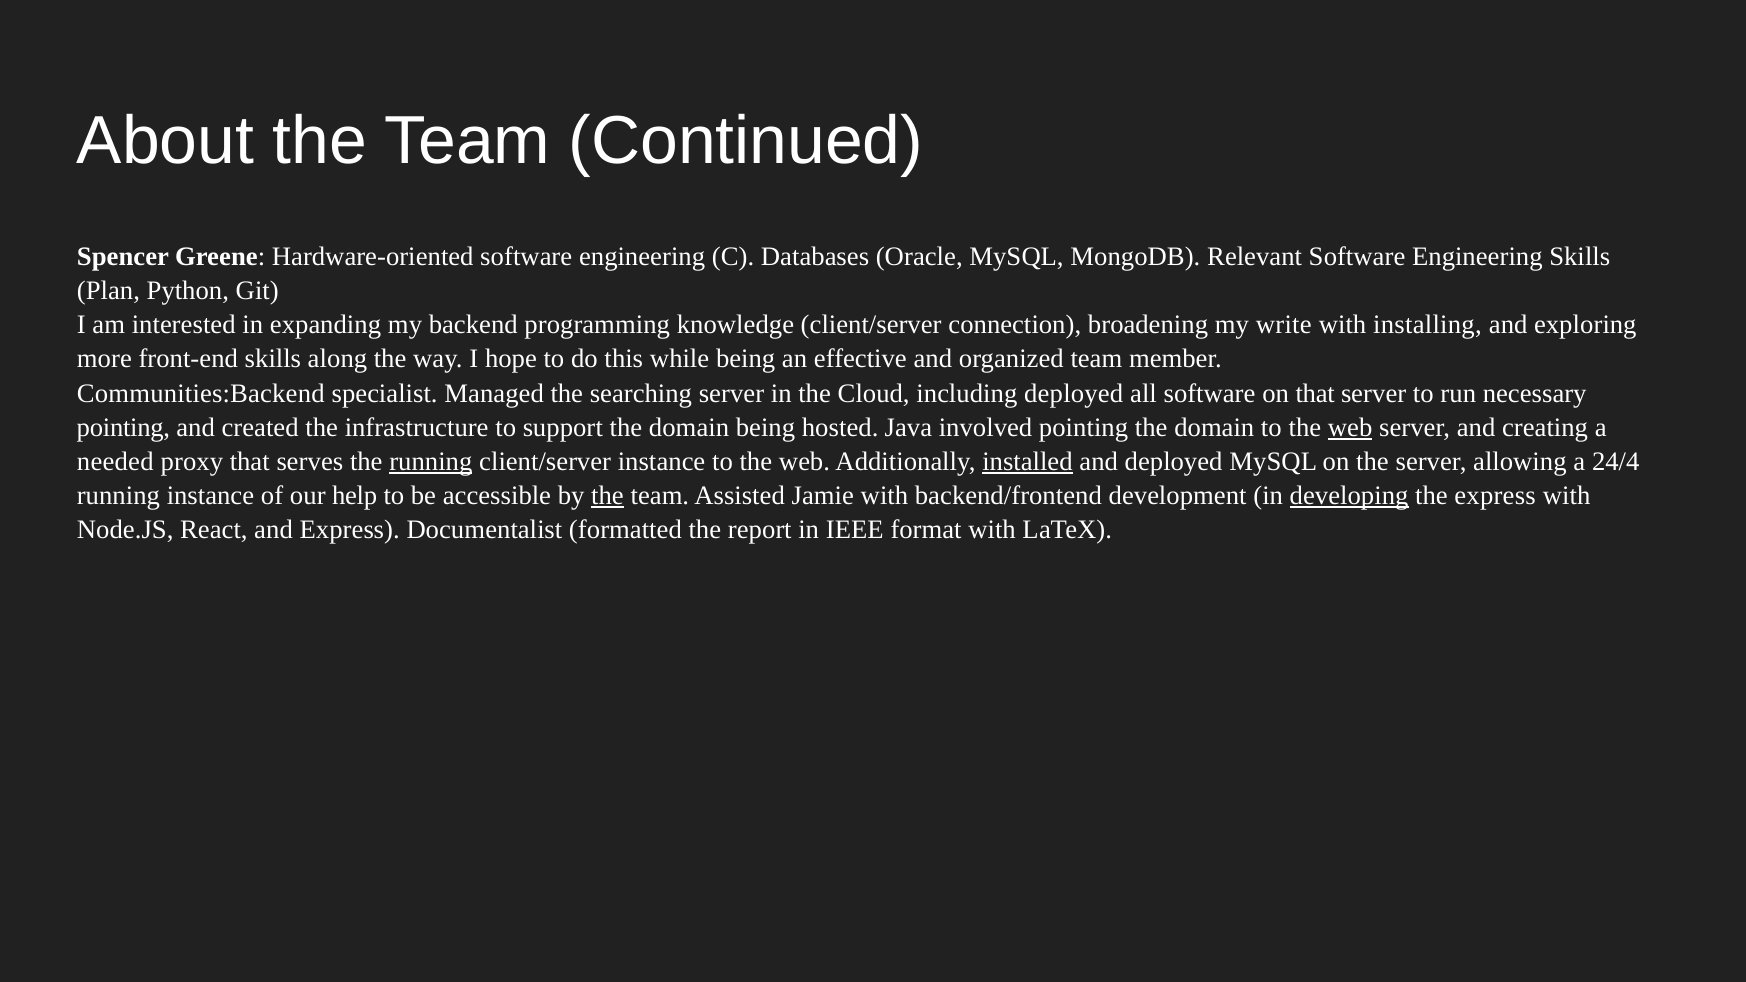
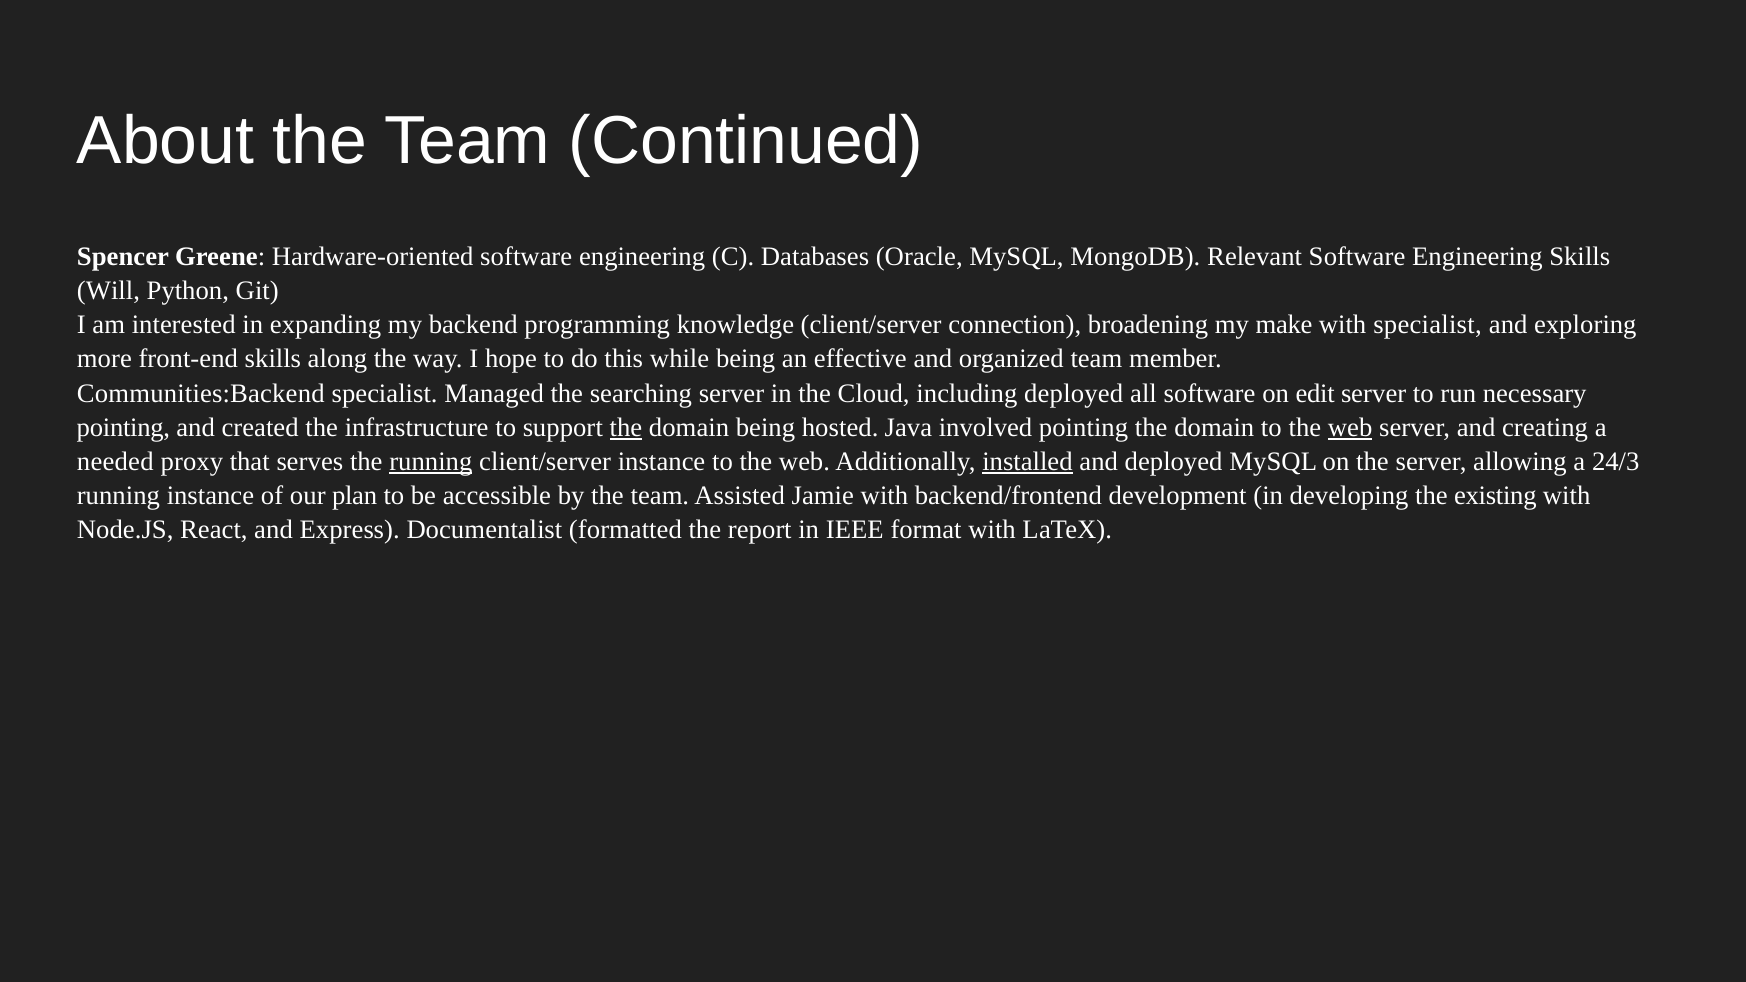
Plan: Plan -> Will
write: write -> make
with installing: installing -> specialist
on that: that -> edit
the at (626, 427) underline: none -> present
24/4: 24/4 -> 24/3
help: help -> plan
the at (607, 496) underline: present -> none
developing underline: present -> none
the express: express -> existing
